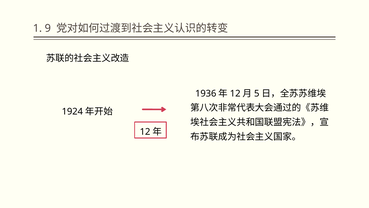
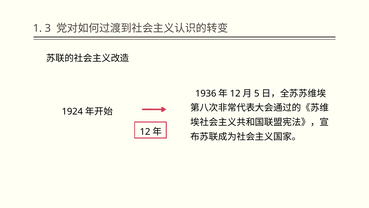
9: 9 -> 3
